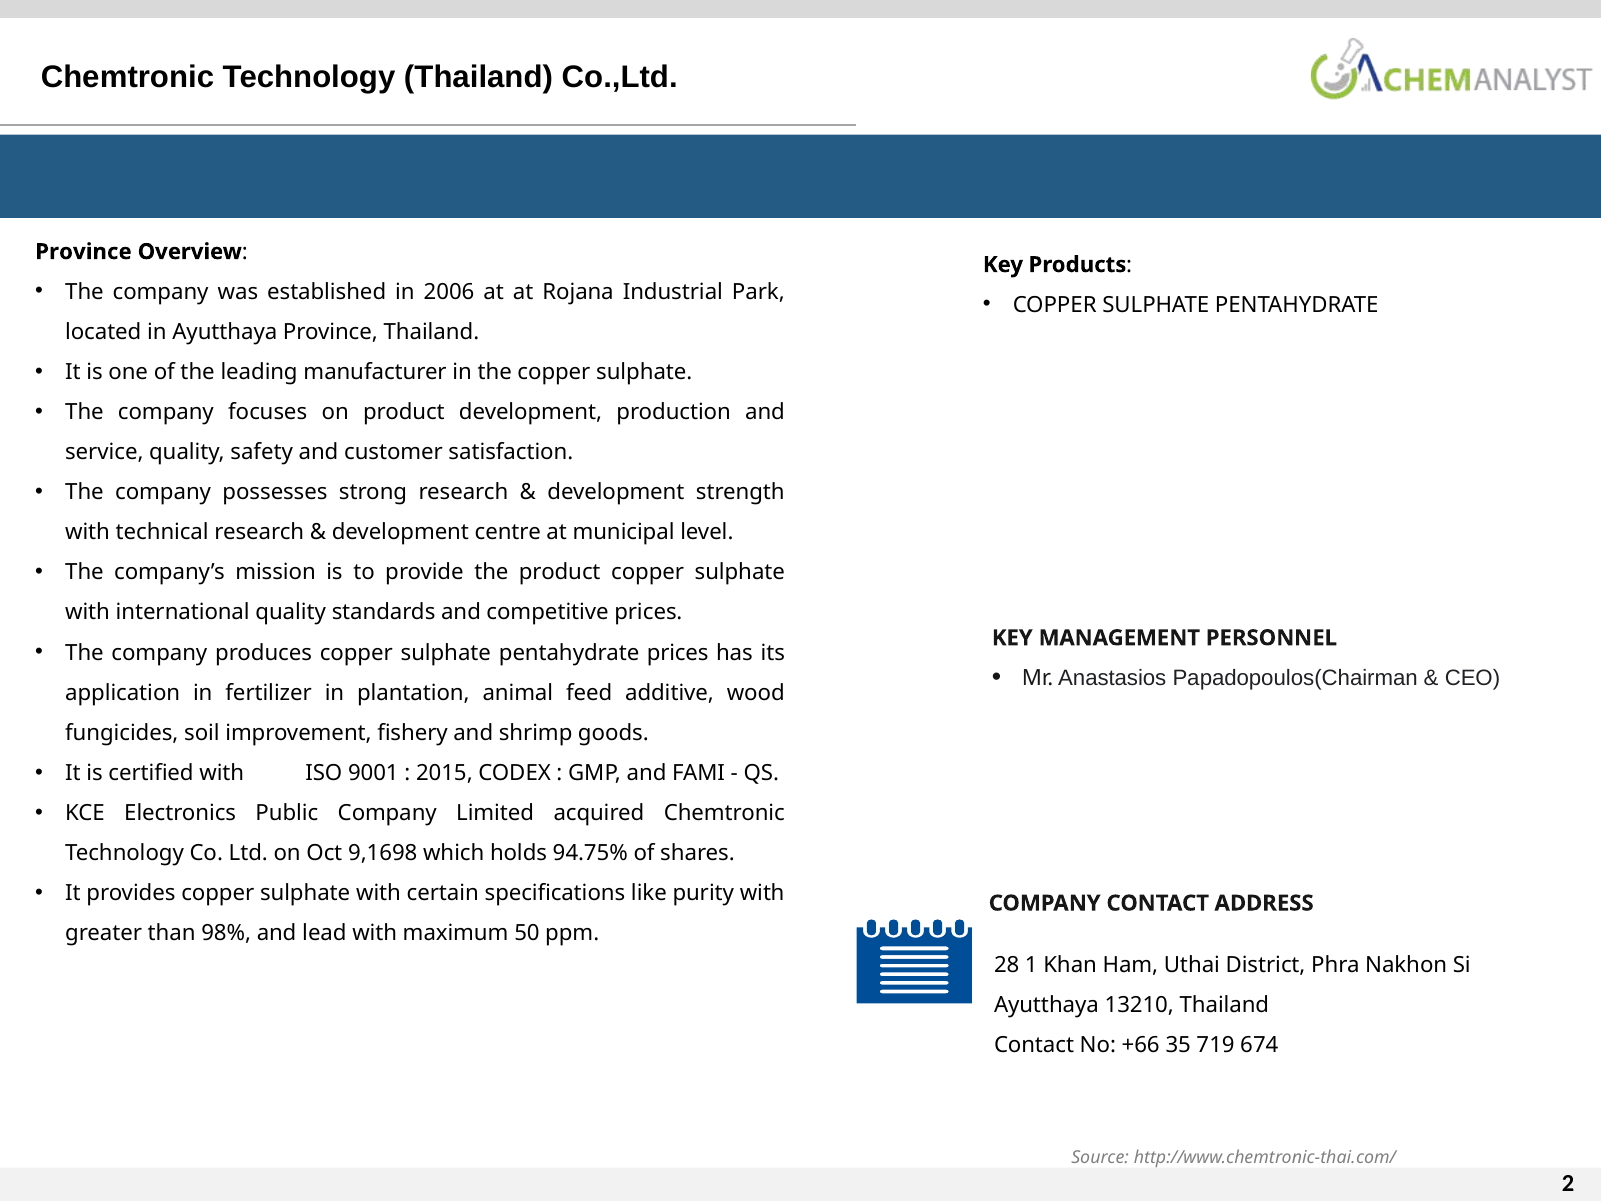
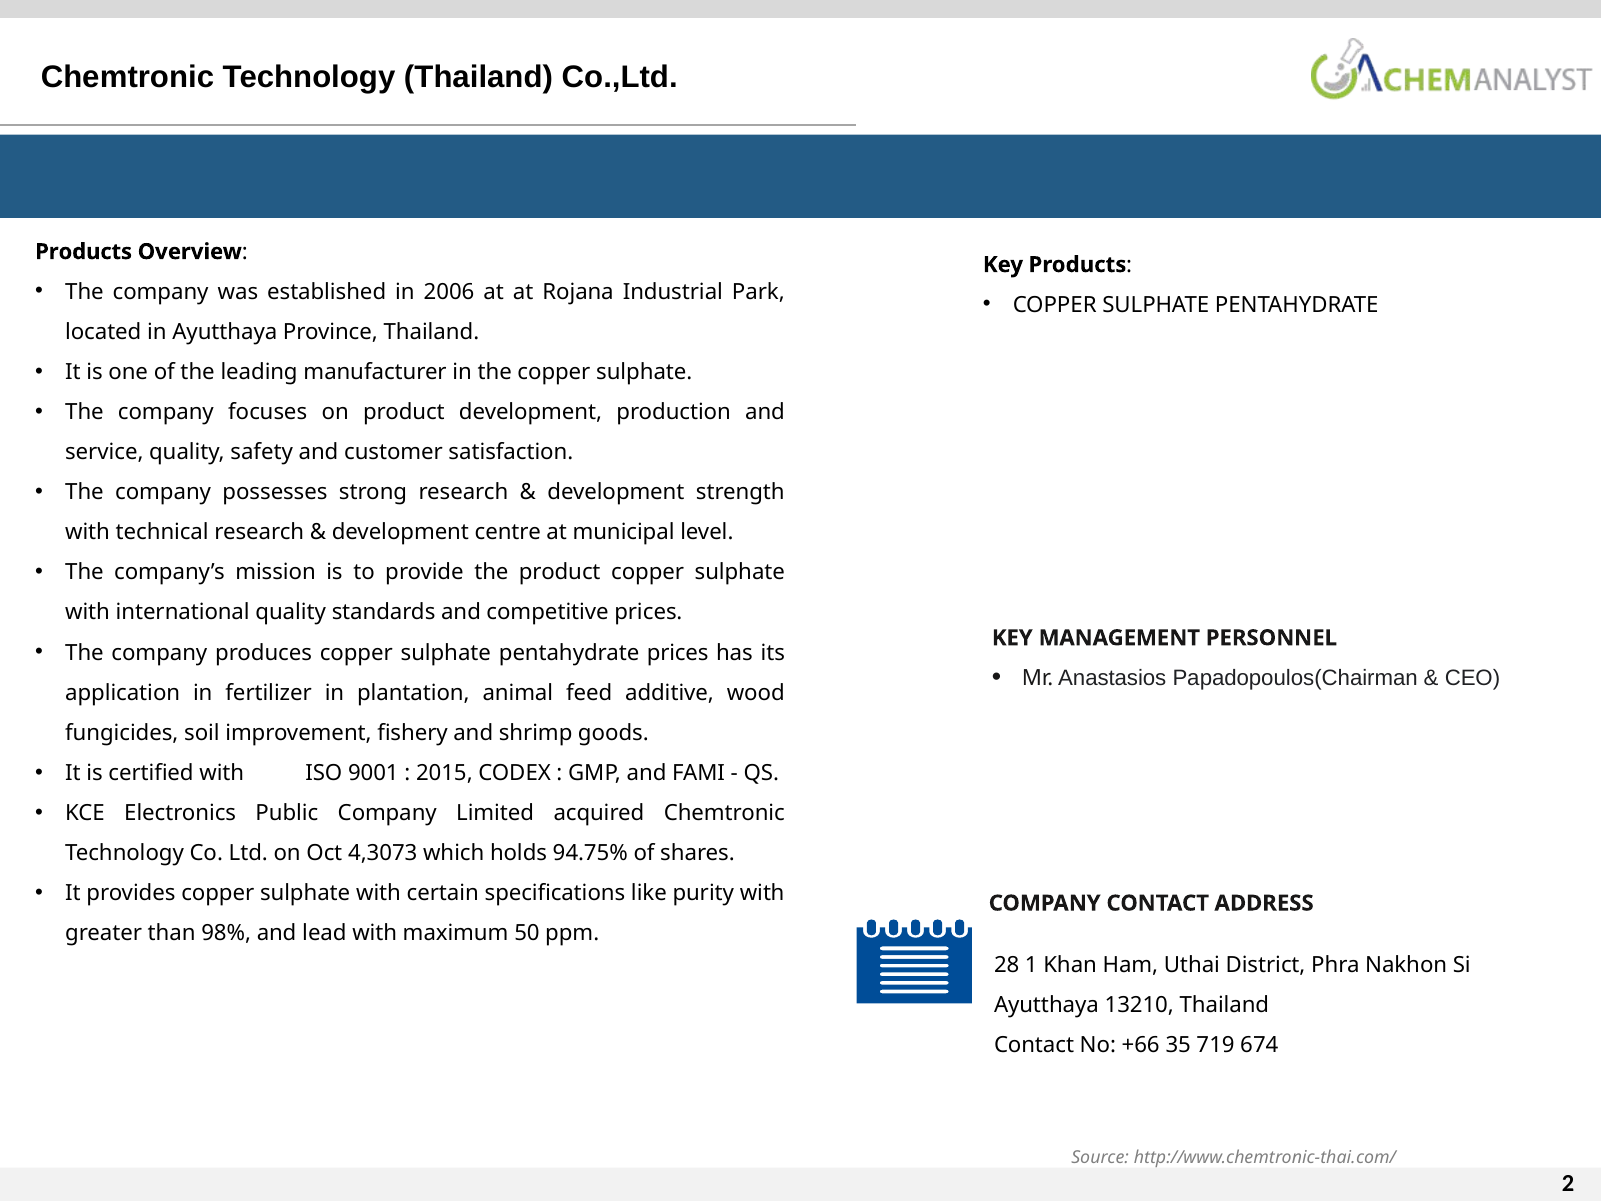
Province at (83, 252): Province -> Products
9,1698: 9,1698 -> 4,3073
